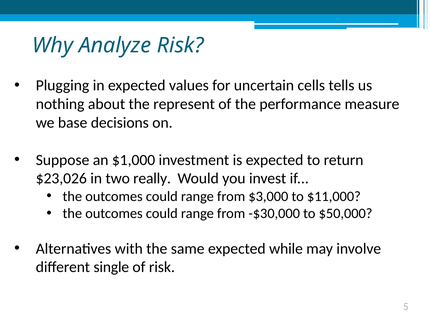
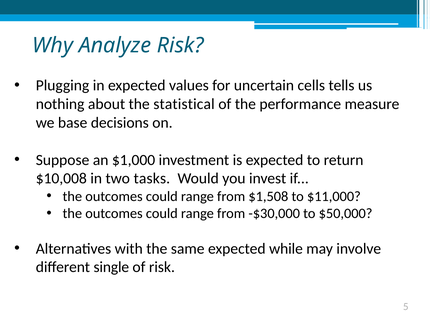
represent: represent -> statistical
$23,026: $23,026 -> $10,008
really: really -> tasks
$3,000: $3,000 -> $1,508
